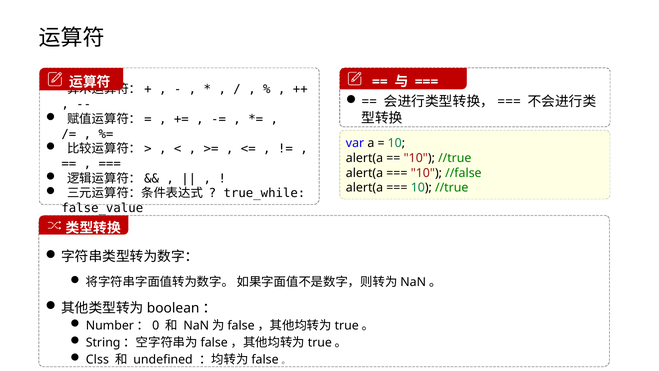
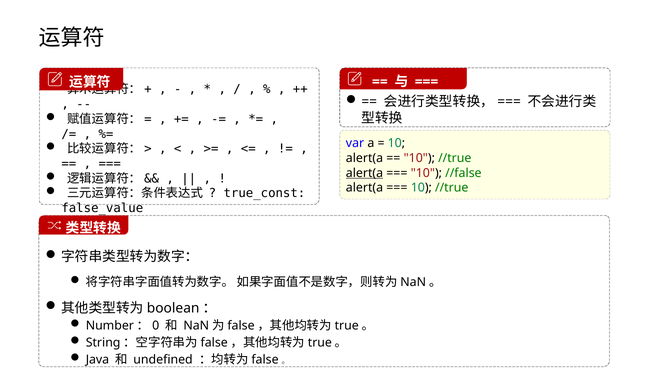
alert(a at (364, 173) underline: none -> present
true_while: true_while -> true_const
Clss: Clss -> Java
